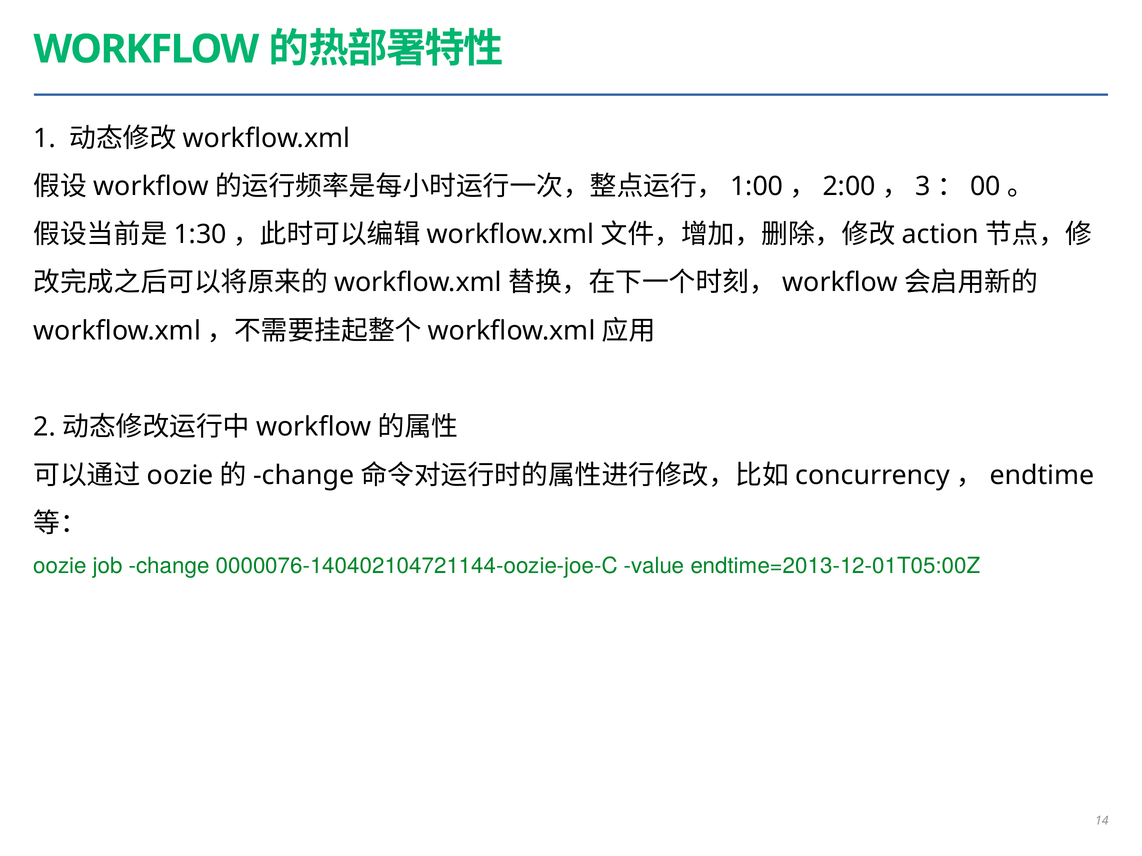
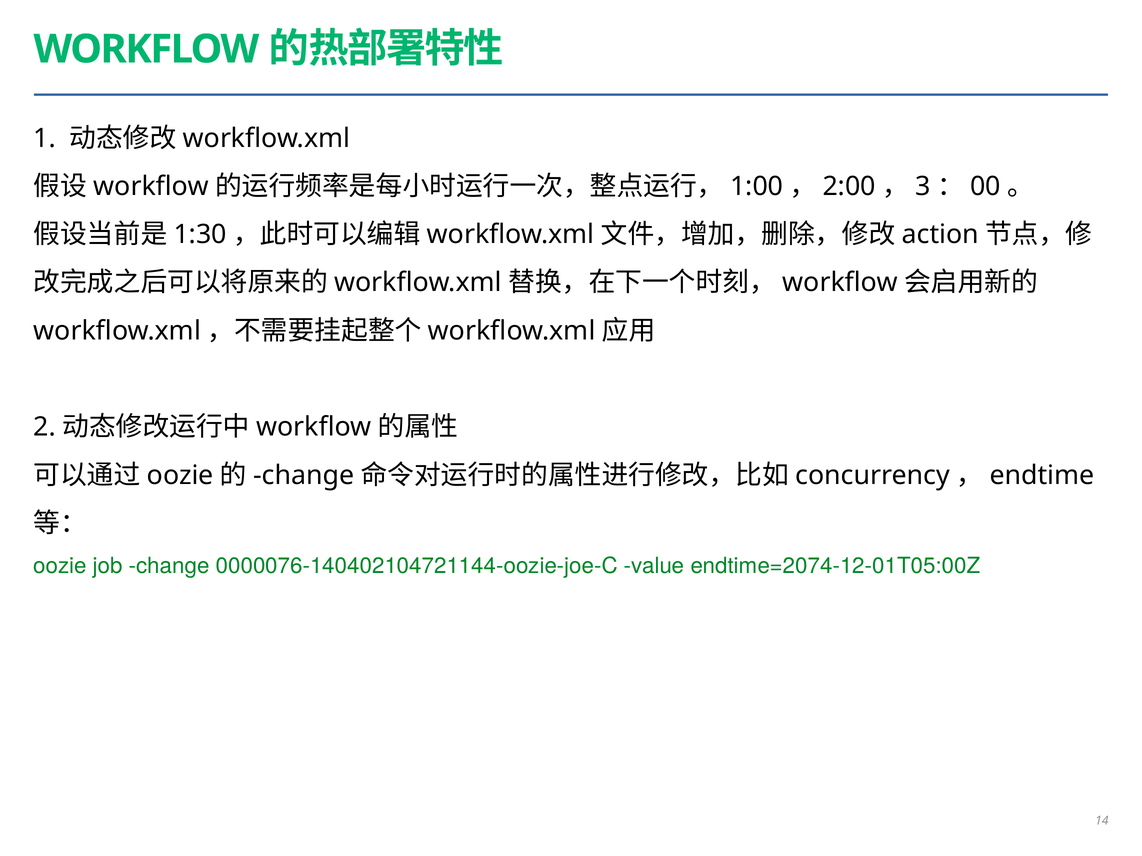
endtime=2013-12-01T05:00Z: endtime=2013-12-01T05:00Z -> endtime=2074-12-01T05:00Z
